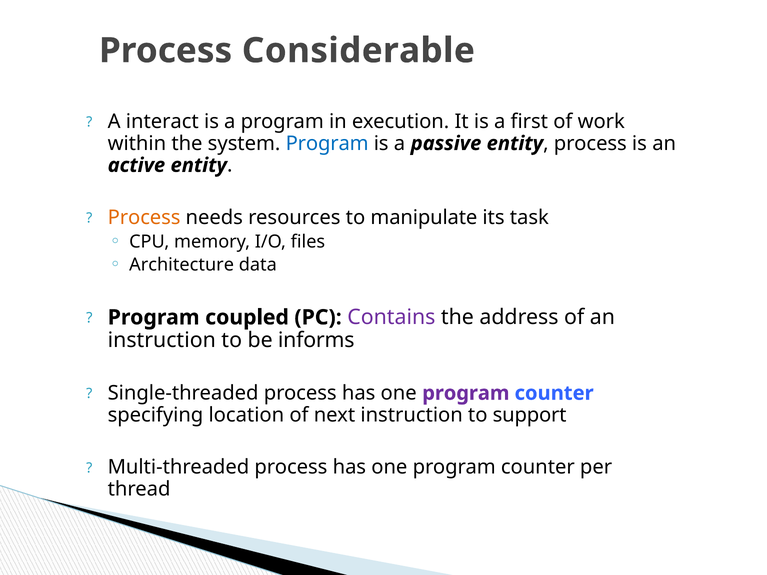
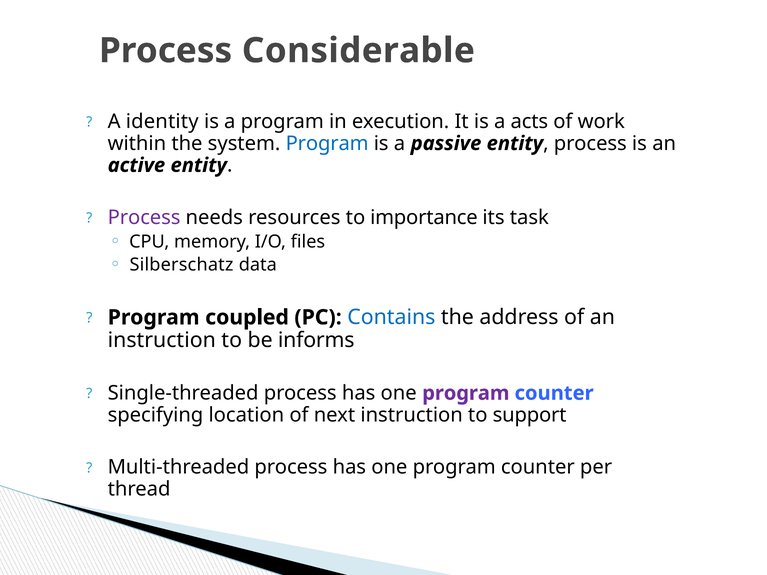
interact: interact -> identity
first: first -> acts
Process at (144, 218) colour: orange -> purple
manipulate: manipulate -> importance
Architecture: Architecture -> Silberschatz
Contains colour: purple -> blue
